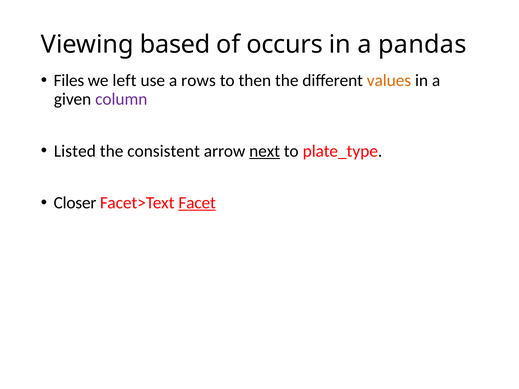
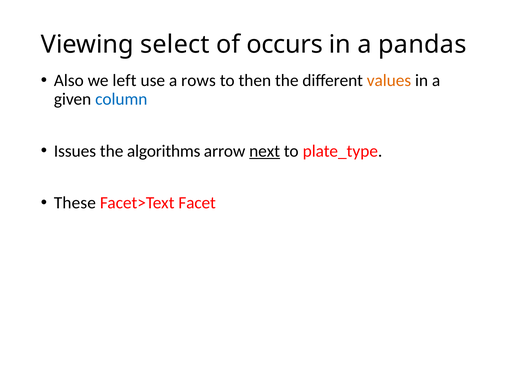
based: based -> select
Files: Files -> Also
column colour: purple -> blue
Listed: Listed -> Issues
consistent: consistent -> algorithms
Closer: Closer -> These
Facet underline: present -> none
